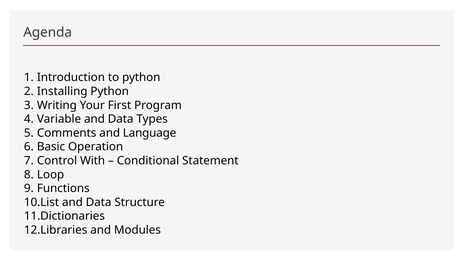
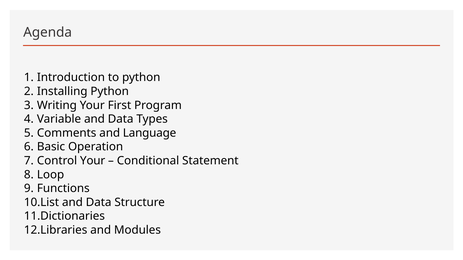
Control With: With -> Your
